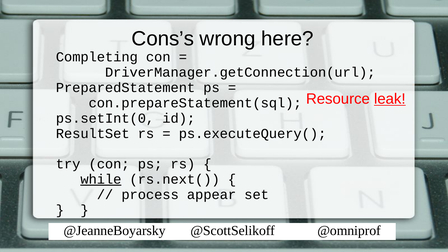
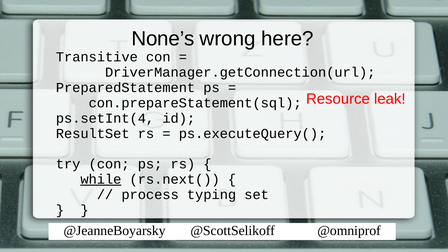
Cons’s: Cons’s -> None’s
Completing: Completing -> Transitive
leak underline: present -> none
ps.setInt(0: ps.setInt(0 -> ps.setInt(4
appear: appear -> typing
